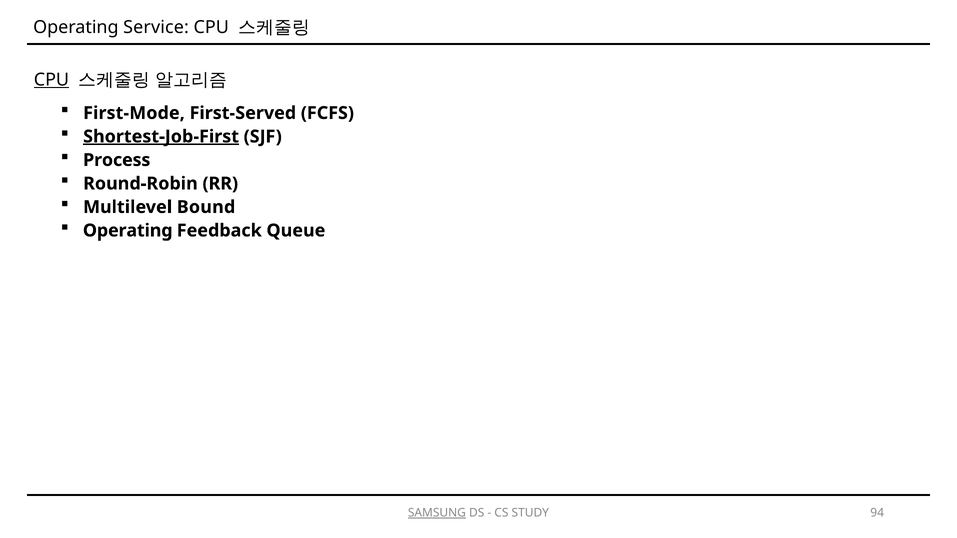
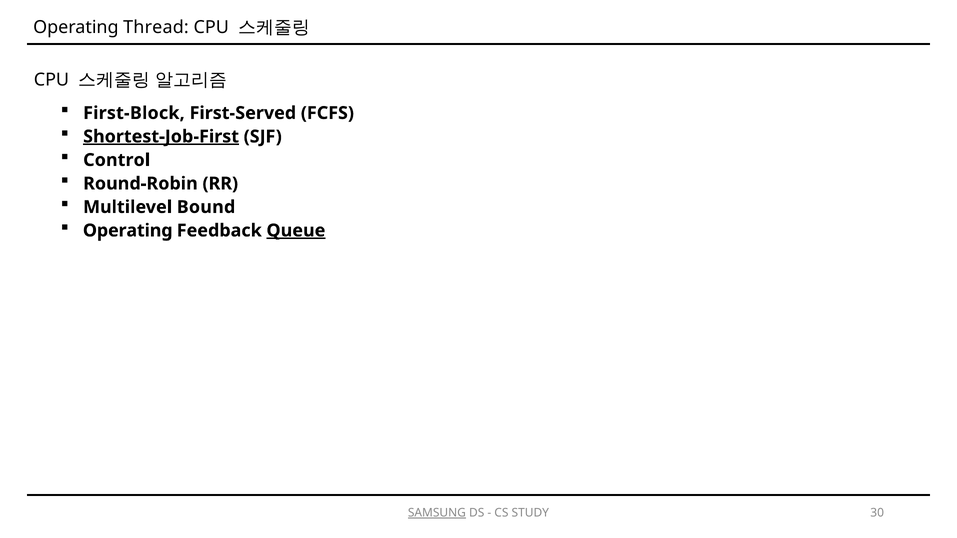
Service: Service -> Thread
CPU at (51, 80) underline: present -> none
First-Mode: First-Mode -> First-Block
Process: Process -> Control
Queue underline: none -> present
94: 94 -> 30
